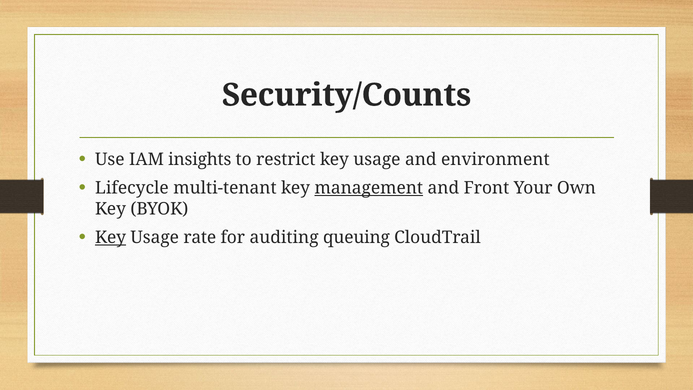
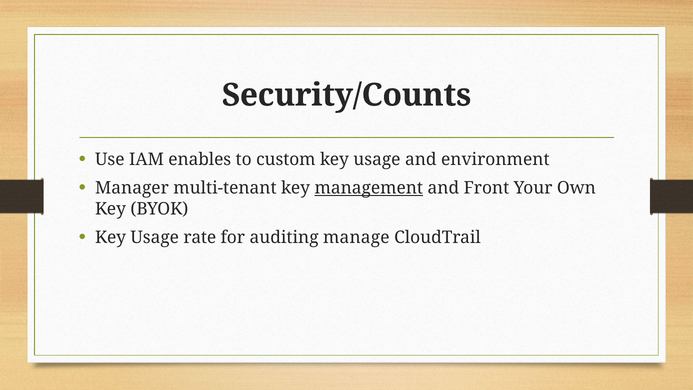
insights: insights -> enables
restrict: restrict -> custom
Lifecycle: Lifecycle -> Manager
Key at (111, 238) underline: present -> none
queuing: queuing -> manage
